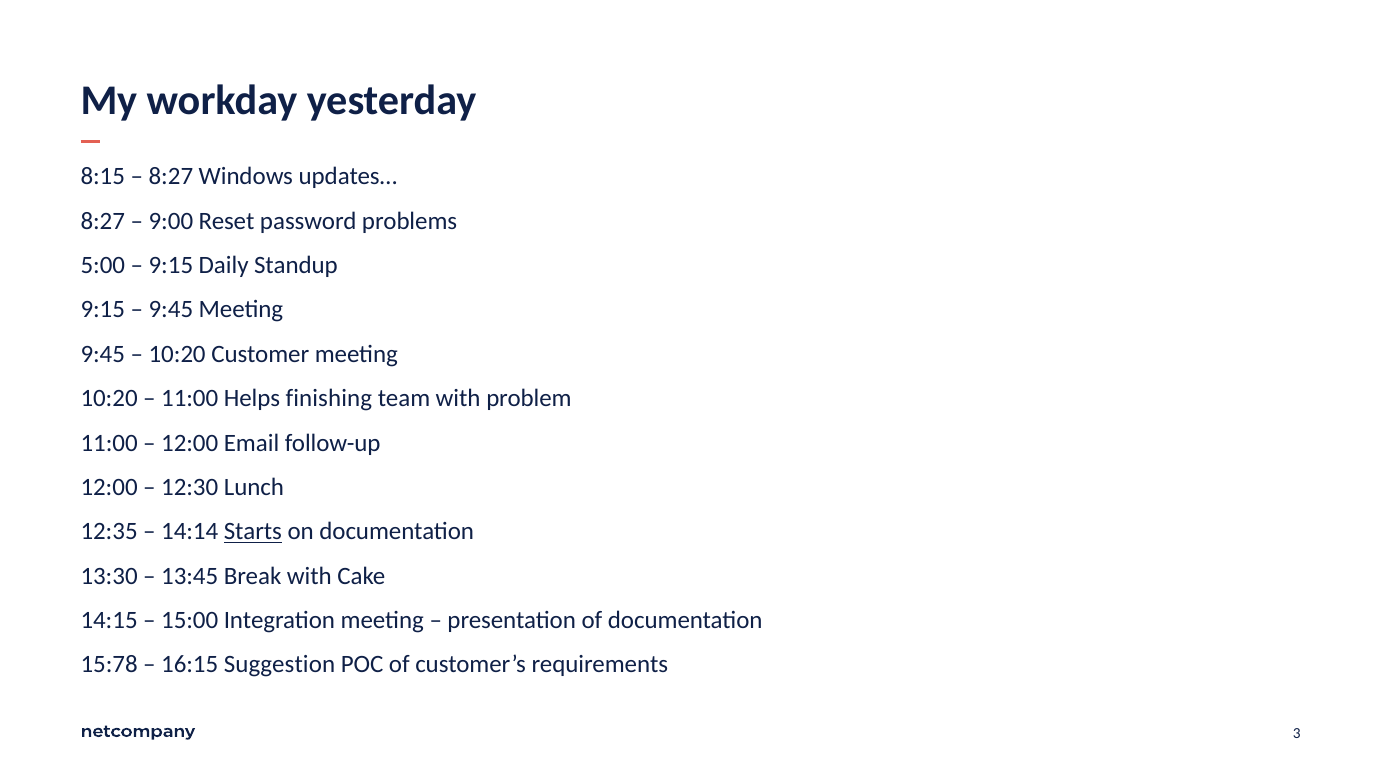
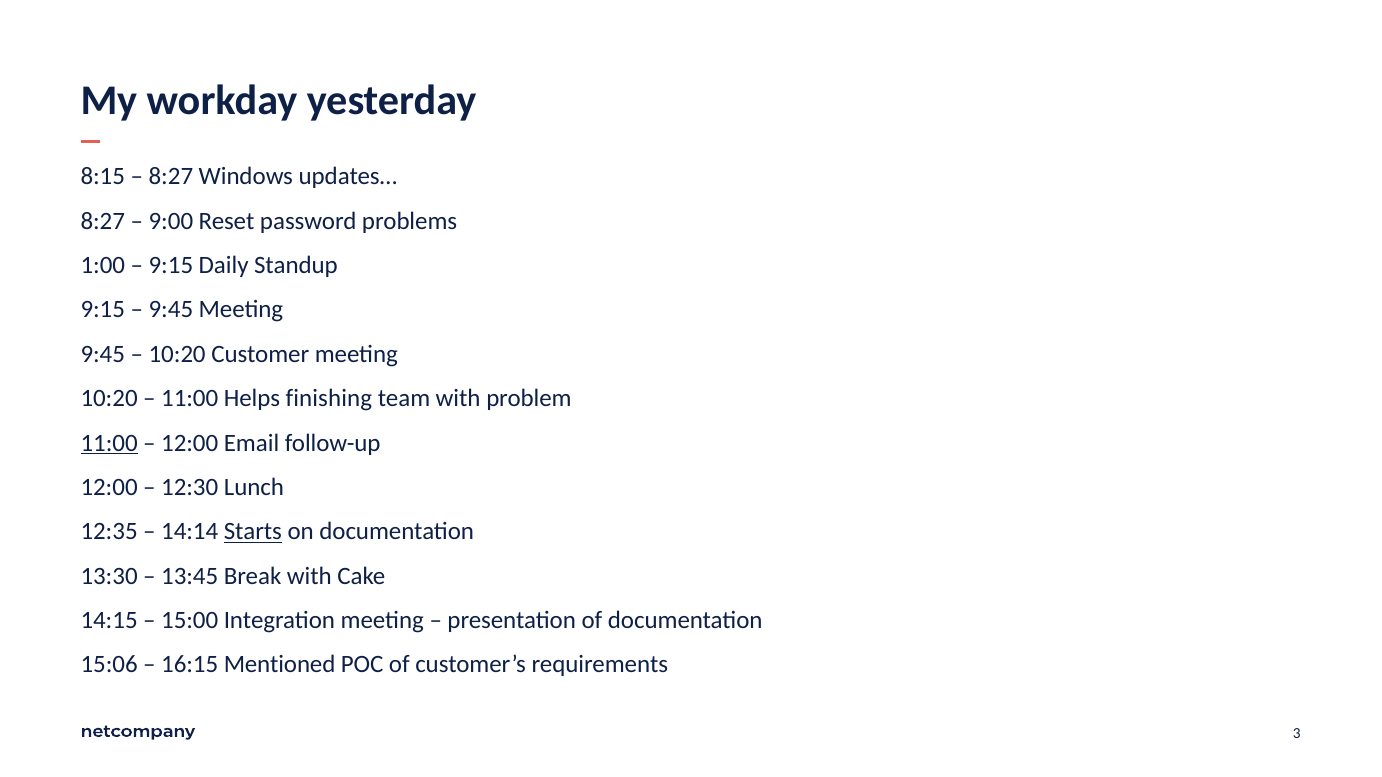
5:00: 5:00 -> 1:00
11:00 at (109, 443) underline: none -> present
15:78: 15:78 -> 15:06
Suggestion: Suggestion -> Mentioned
